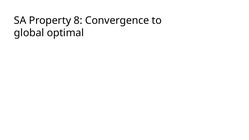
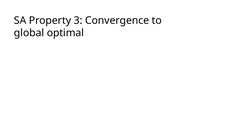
8: 8 -> 3
